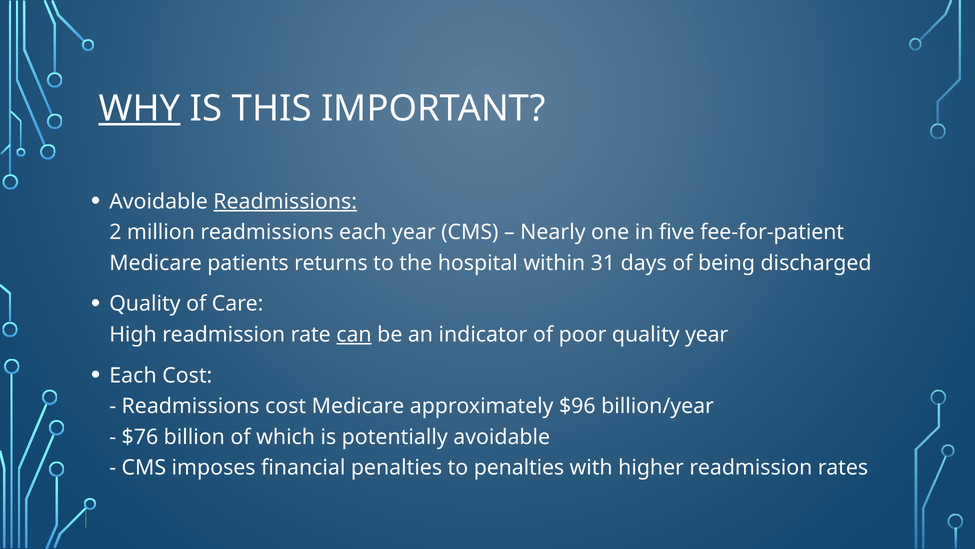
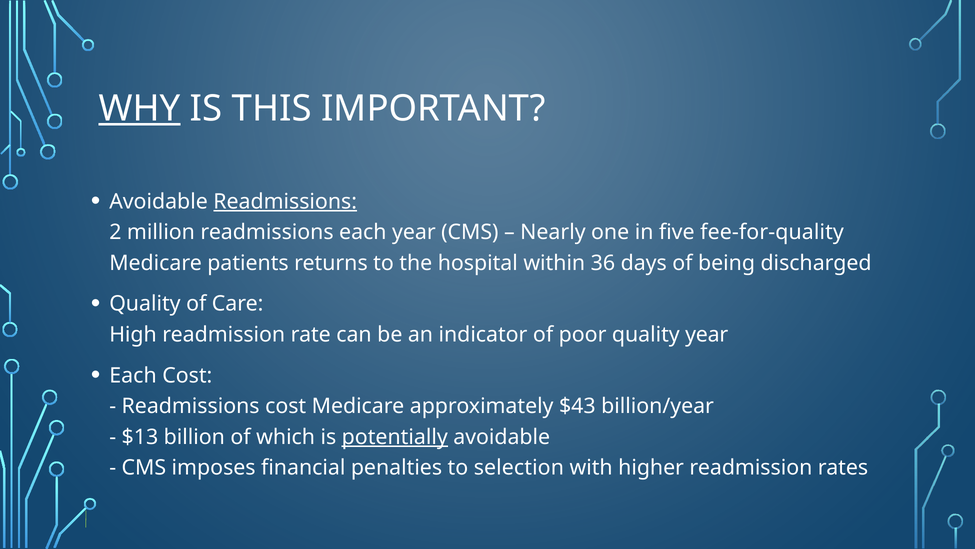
fee-for-patient: fee-for-patient -> fee-for-quality
31: 31 -> 36
can underline: present -> none
$96: $96 -> $43
$76: $76 -> $13
potentially underline: none -> present
to penalties: penalties -> selection
